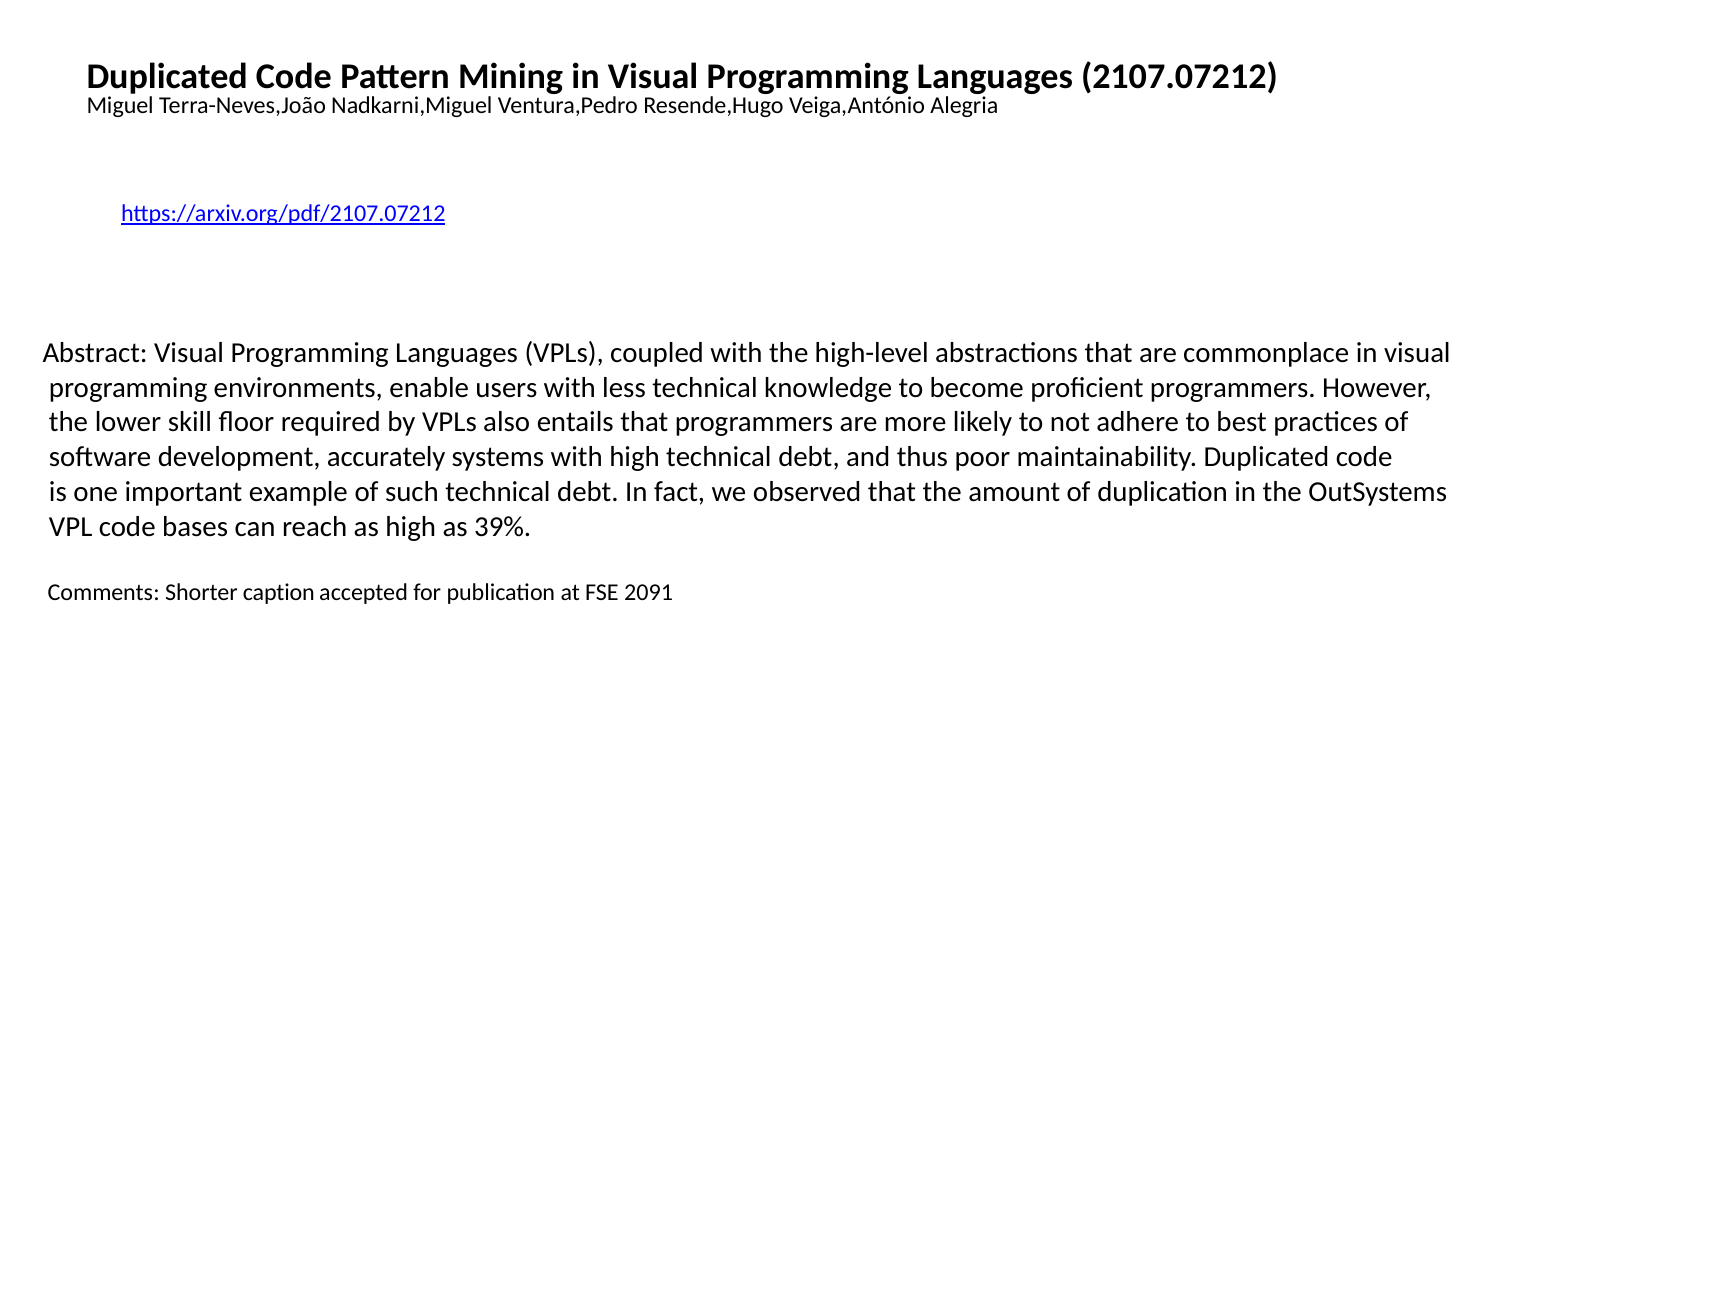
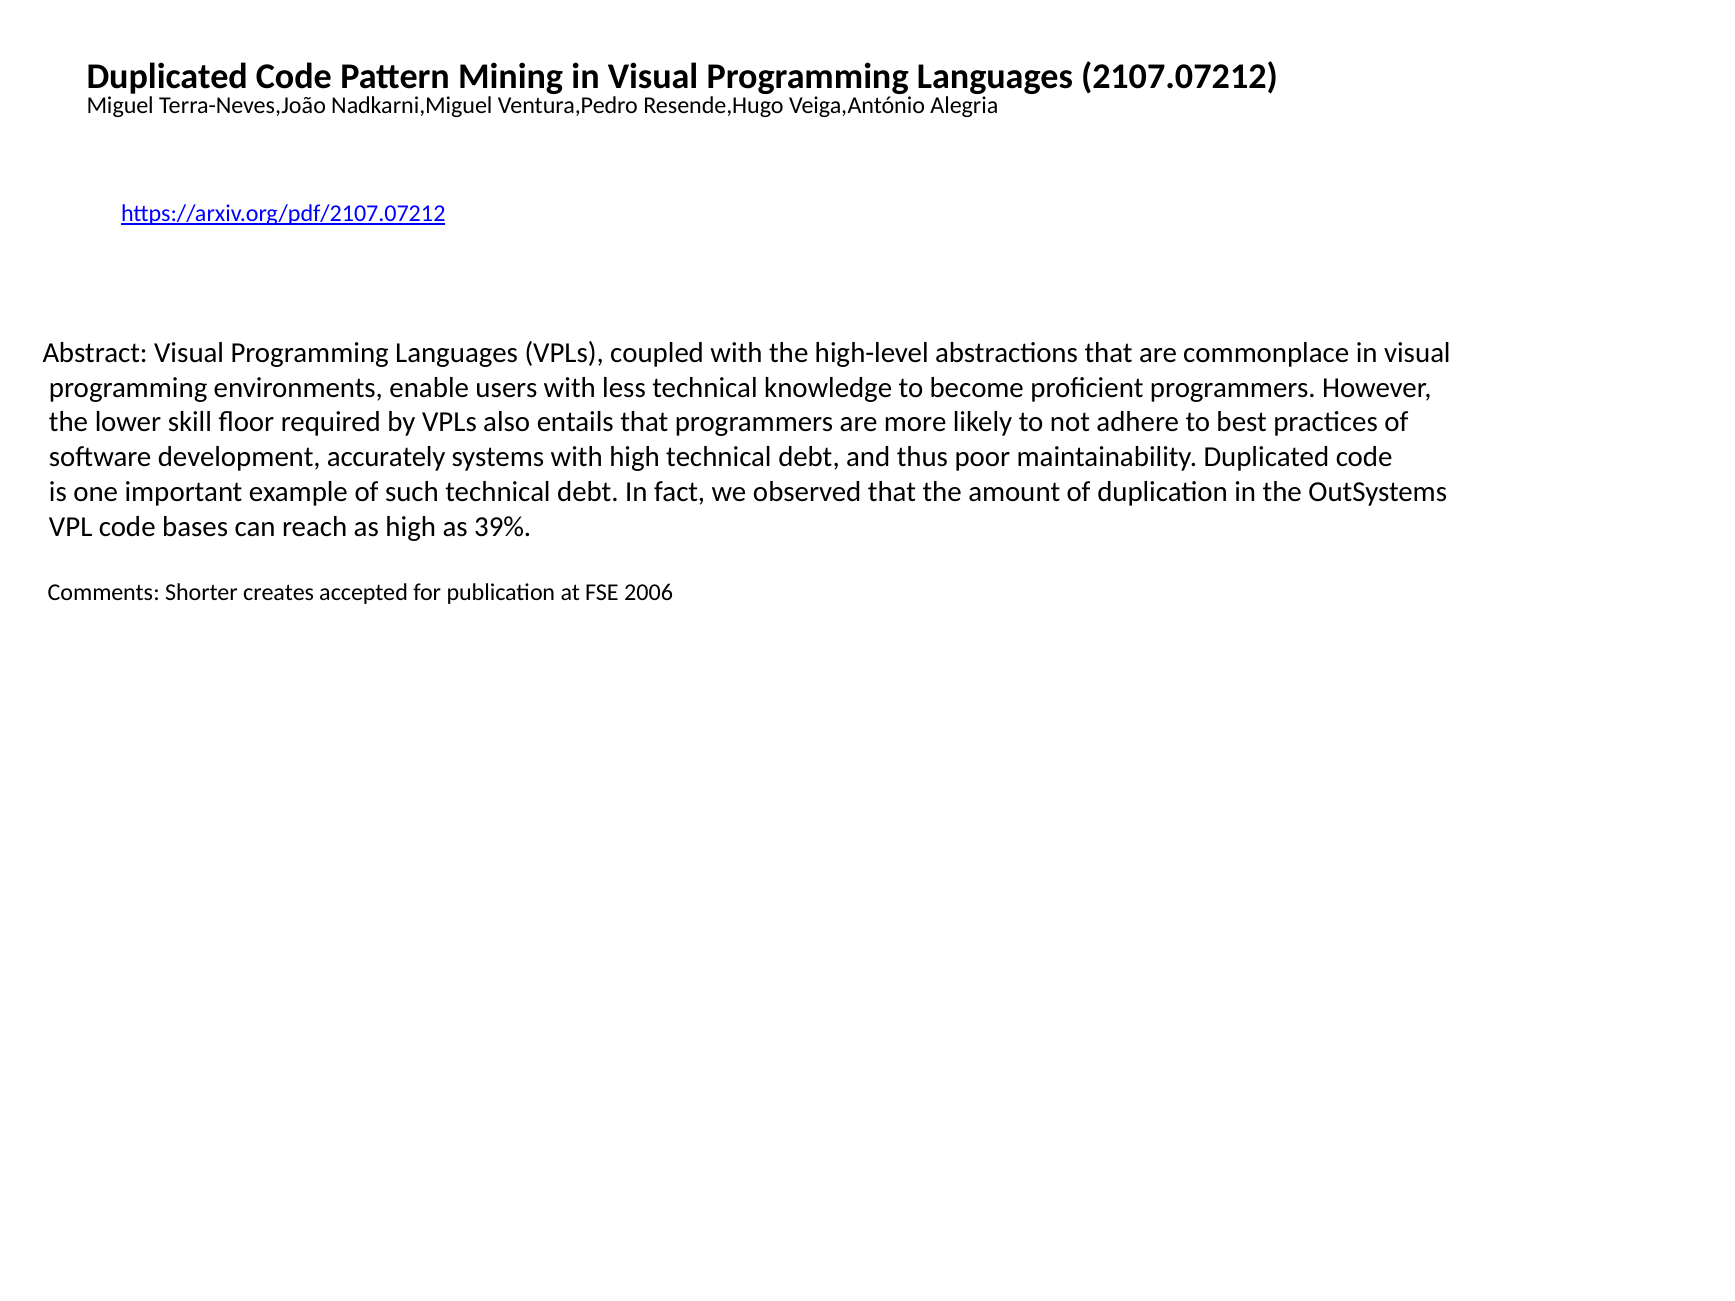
caption: caption -> creates
2091: 2091 -> 2006
